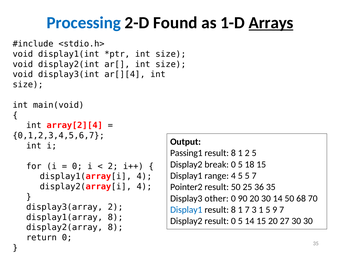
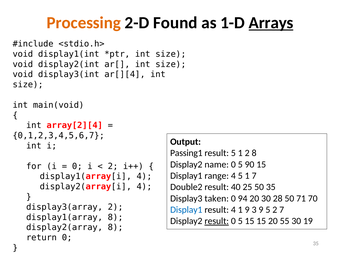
Processing colour: blue -> orange
8 at (233, 153): 8 -> 5
2 5: 5 -> 8
break: break -> name
18: 18 -> 90
4 5 5: 5 -> 1
Pointer2: Pointer2 -> Double2
result 50: 50 -> 40
25 36: 36 -> 50
other: other -> taken
90: 90 -> 94
30 14: 14 -> 28
68: 68 -> 71
8 at (233, 209): 8 -> 4
1 7: 7 -> 9
3 1: 1 -> 9
5 9: 9 -> 2
result at (217, 220) underline: none -> present
5 14: 14 -> 15
27: 27 -> 55
30 30: 30 -> 19
